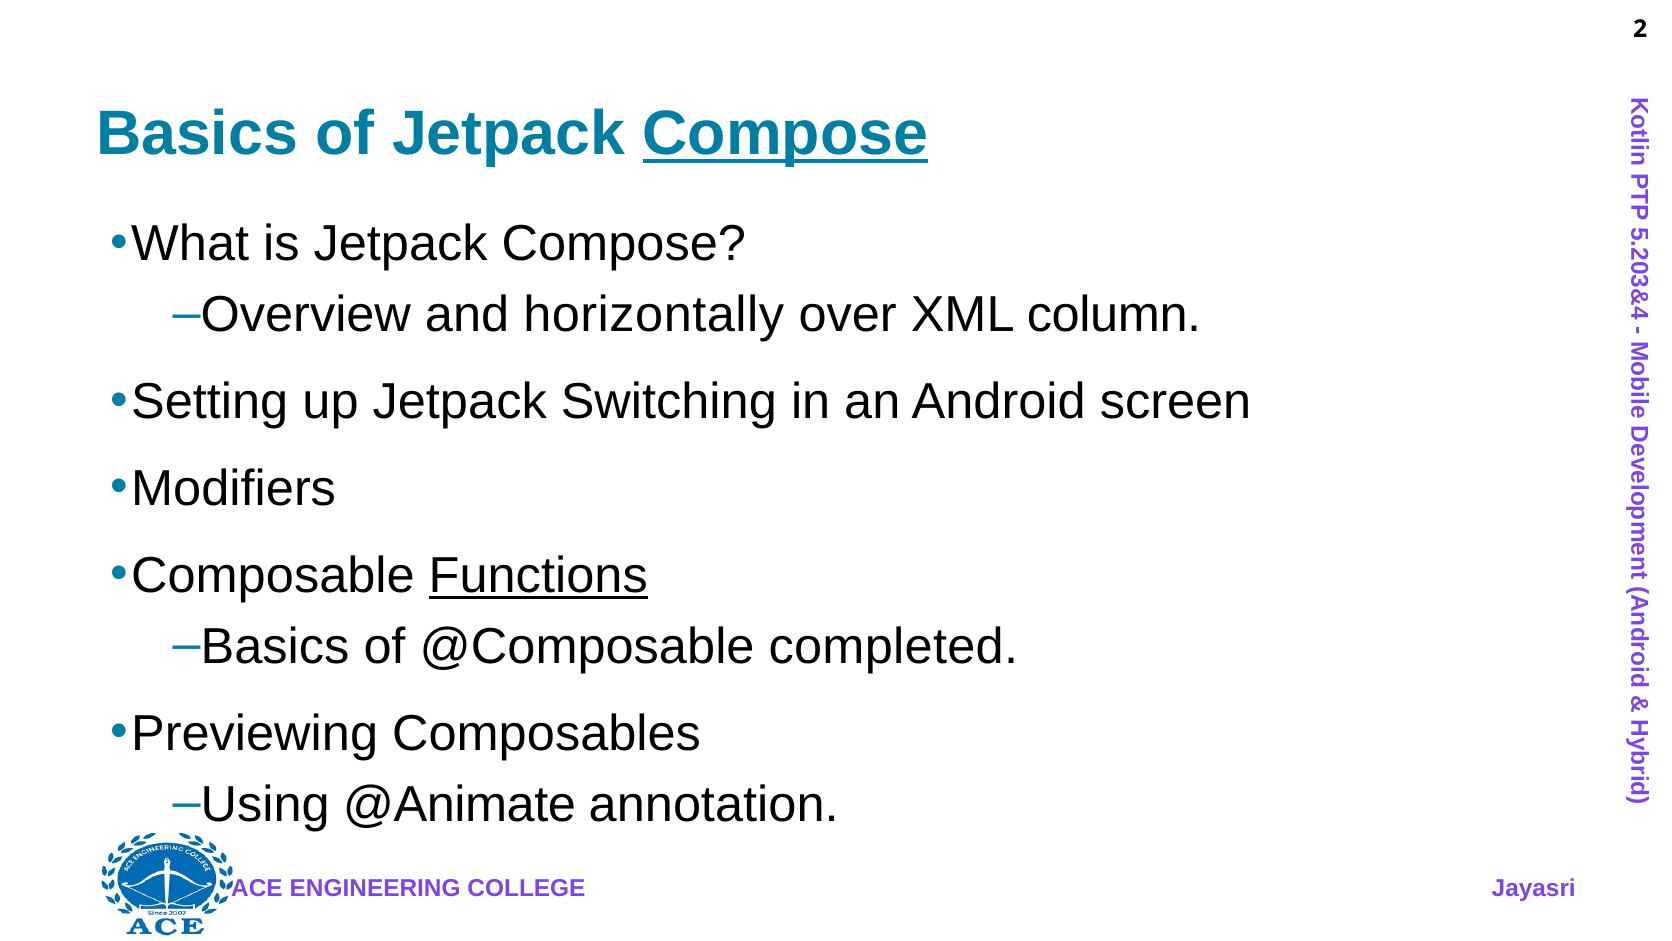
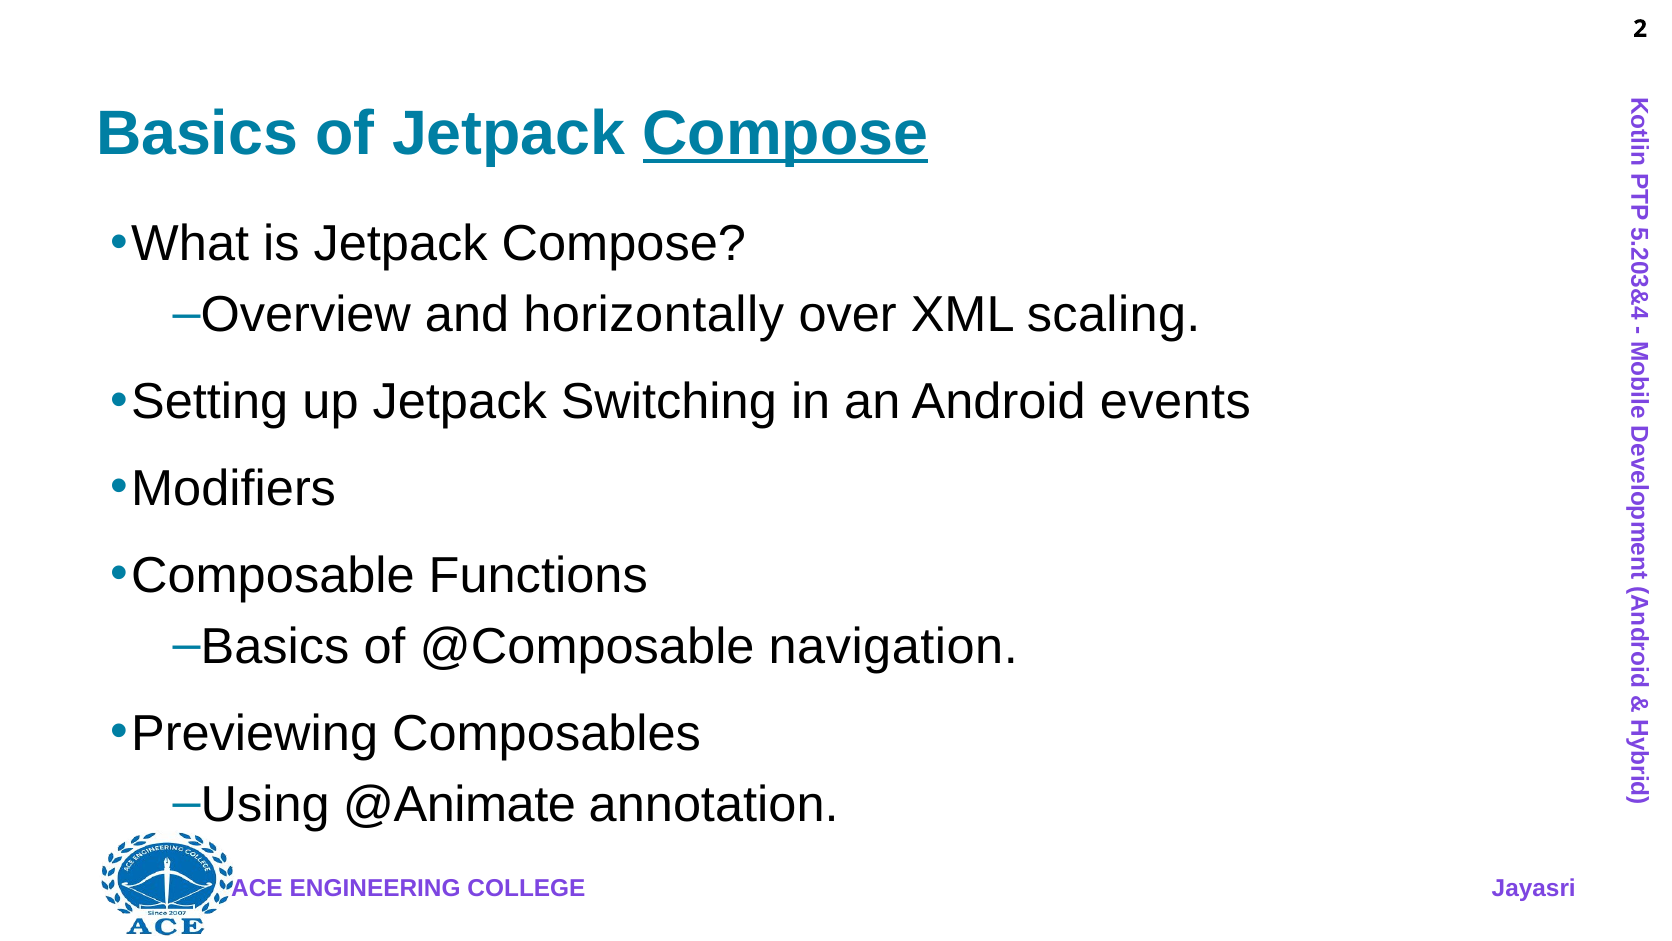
column: column -> scaling
screen: screen -> events
Functions underline: present -> none
completed: completed -> navigation
